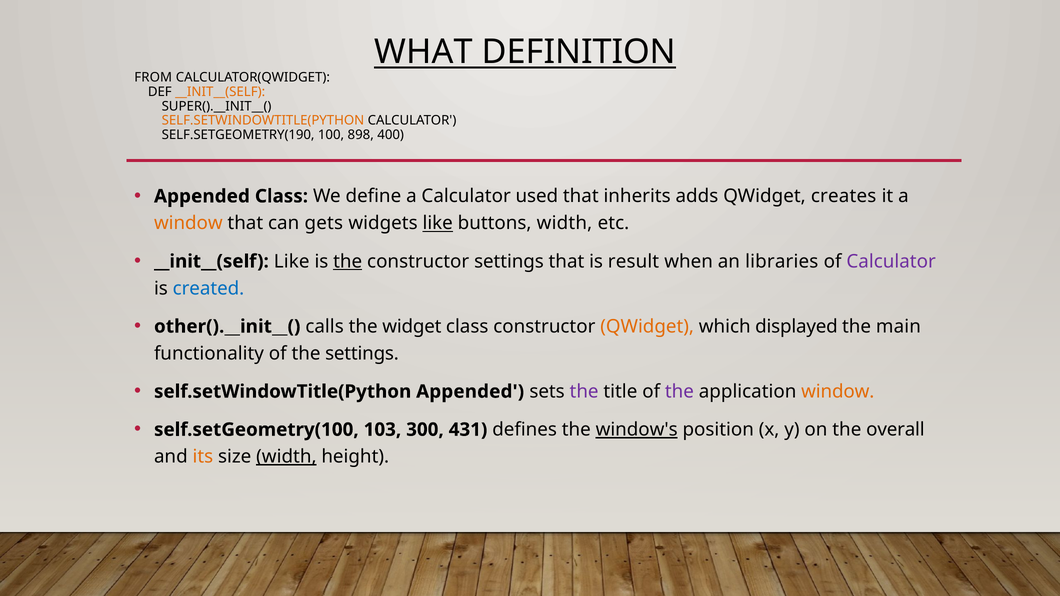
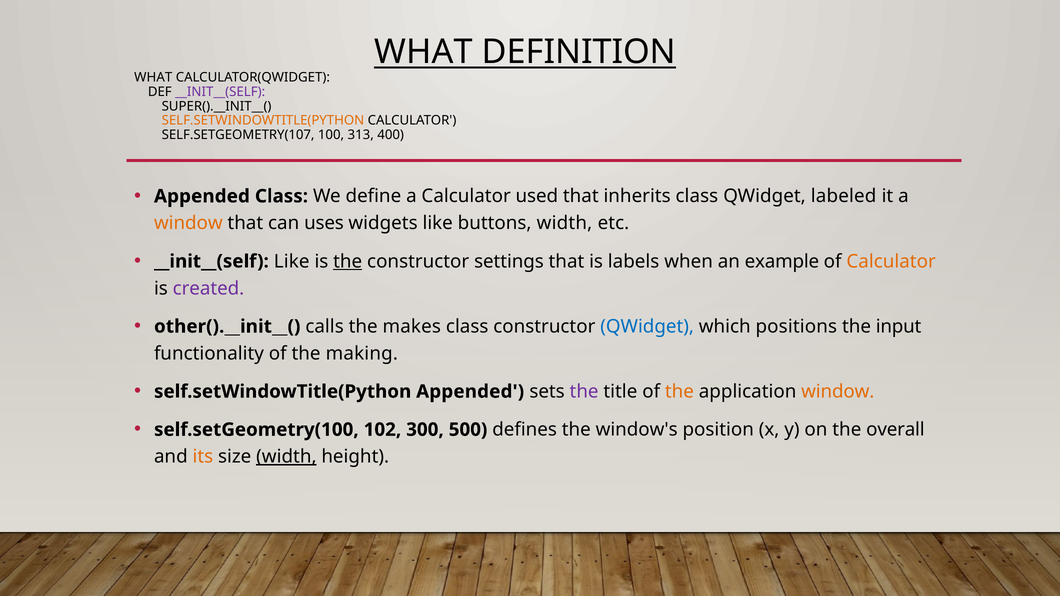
FROM at (153, 78): FROM -> WHAT
__INIT__(SELF at (220, 92) colour: orange -> purple
SELF.SETGEOMETRY(190: SELF.SETGEOMETRY(190 -> SELF.SETGEOMETRY(107
898: 898 -> 313
inherits adds: adds -> class
creates: creates -> labeled
gets: gets -> uses
like at (438, 223) underline: present -> none
result: result -> labels
libraries: libraries -> example
Calculator at (891, 261) colour: purple -> orange
created colour: blue -> purple
widget: widget -> makes
QWidget at (647, 327) colour: orange -> blue
displayed: displayed -> positions
main: main -> input
the settings: settings -> making
the at (679, 392) colour: purple -> orange
103: 103 -> 102
431: 431 -> 500
window's underline: present -> none
